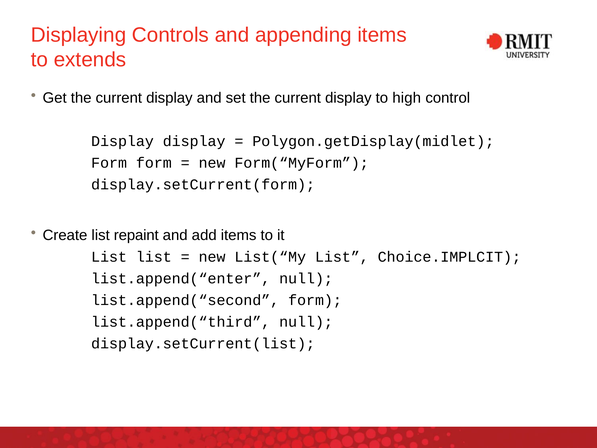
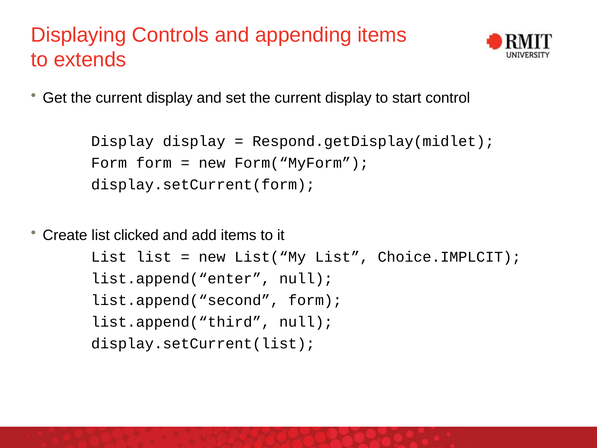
high: high -> start
Polygon.getDisplay(midlet: Polygon.getDisplay(midlet -> Respond.getDisplay(midlet
repaint: repaint -> clicked
